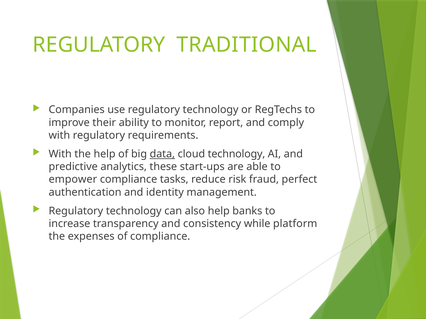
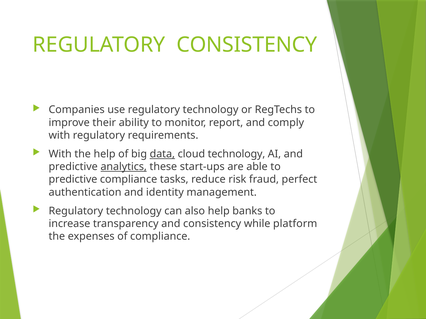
REGULATORY TRADITIONAL: TRADITIONAL -> CONSISTENCY
analytics underline: none -> present
empower at (73, 180): empower -> predictive
